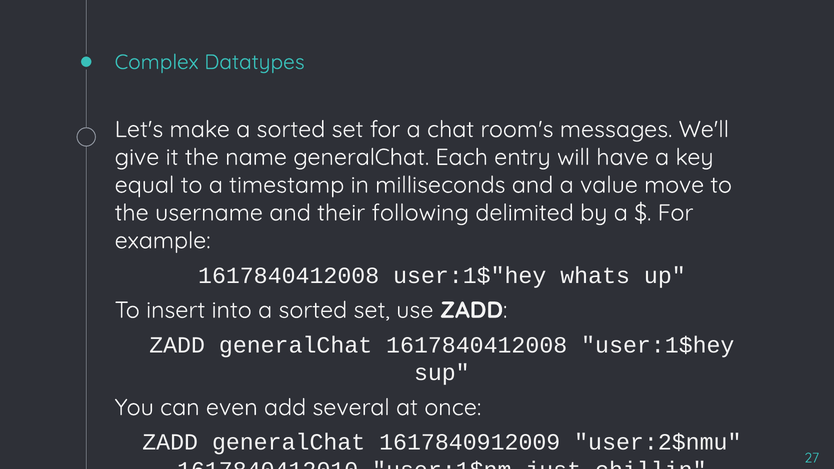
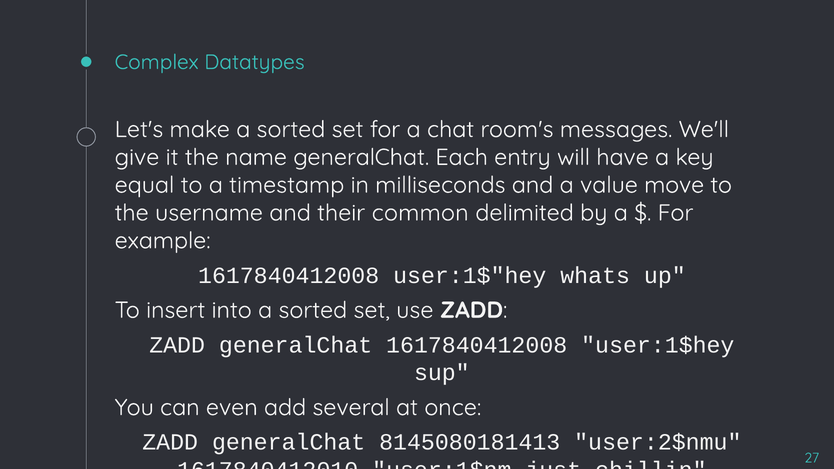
following: following -> common
1617840912009: 1617840912009 -> 8145080181413
